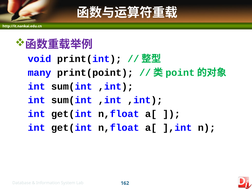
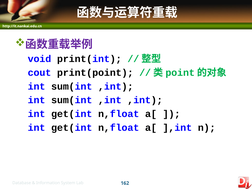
many: many -> cout
